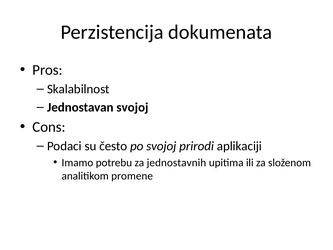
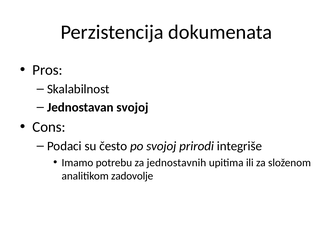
aplikaciji: aplikaciji -> integriše
promene: promene -> zadovolje
